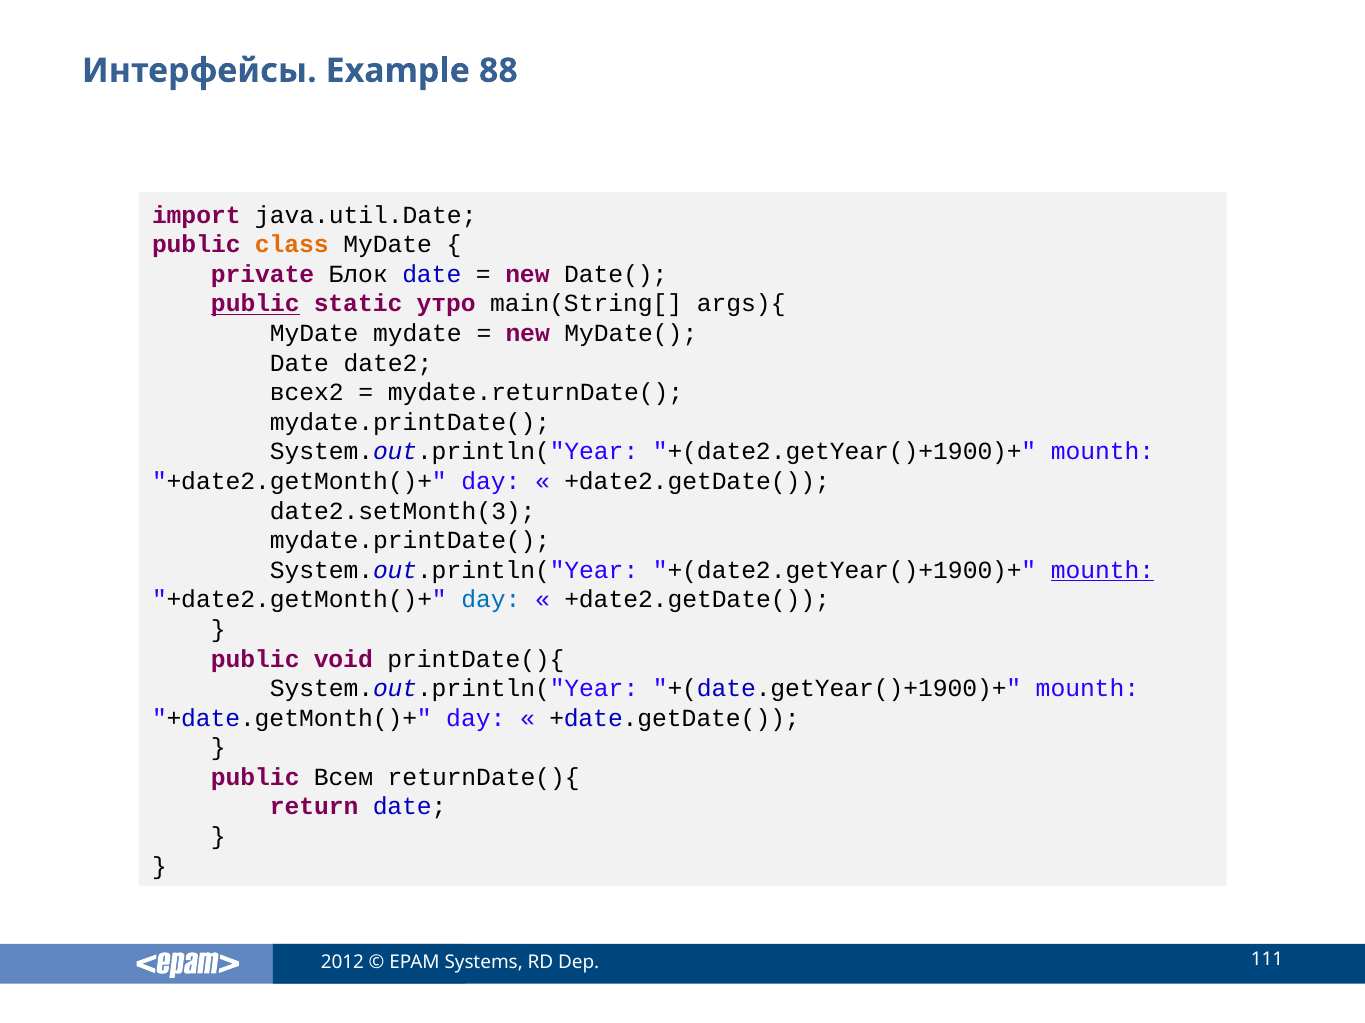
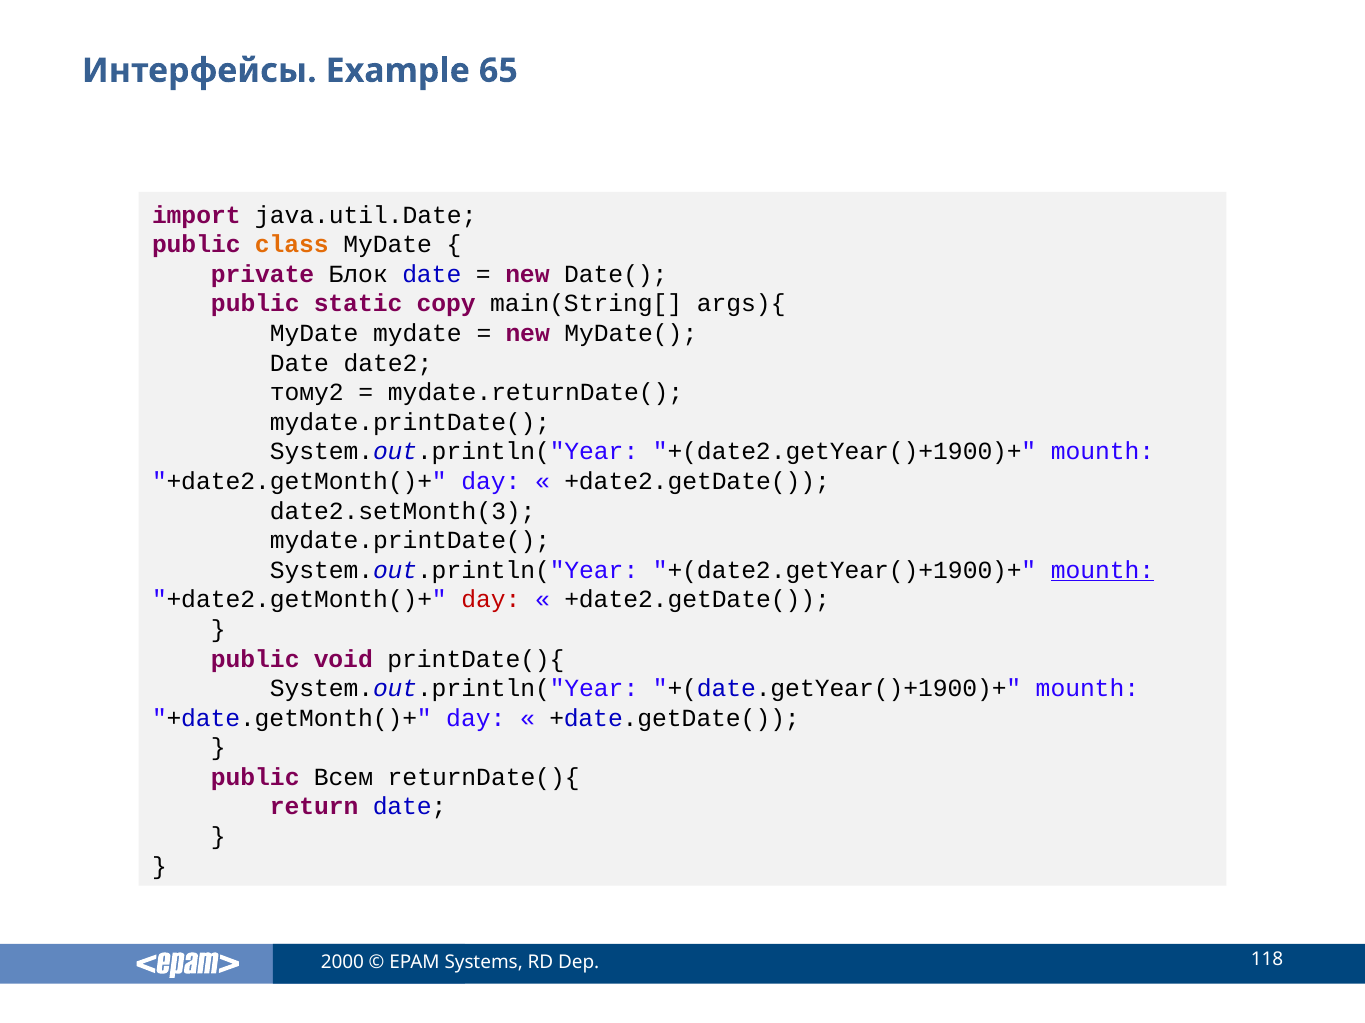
88: 88 -> 65
public at (255, 304) underline: present -> none
утро: утро -> copy
всех2: всех2 -> тому2
day at (491, 600) colour: blue -> red
2012: 2012 -> 2000
111: 111 -> 118
